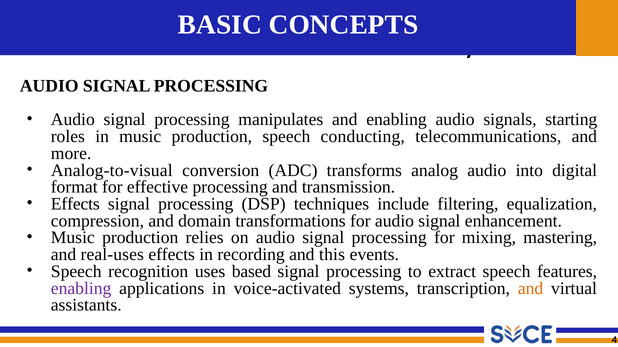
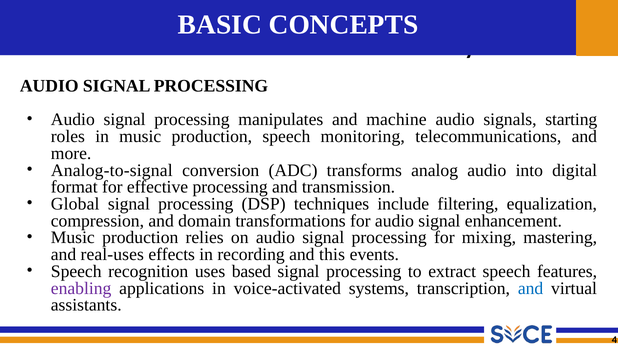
and enabling: enabling -> machine
conducting: conducting -> monitoring
Analog-to-visual: Analog-to-visual -> Analog-to-signal
Effects at (75, 204): Effects -> Global
and at (531, 289) colour: orange -> blue
